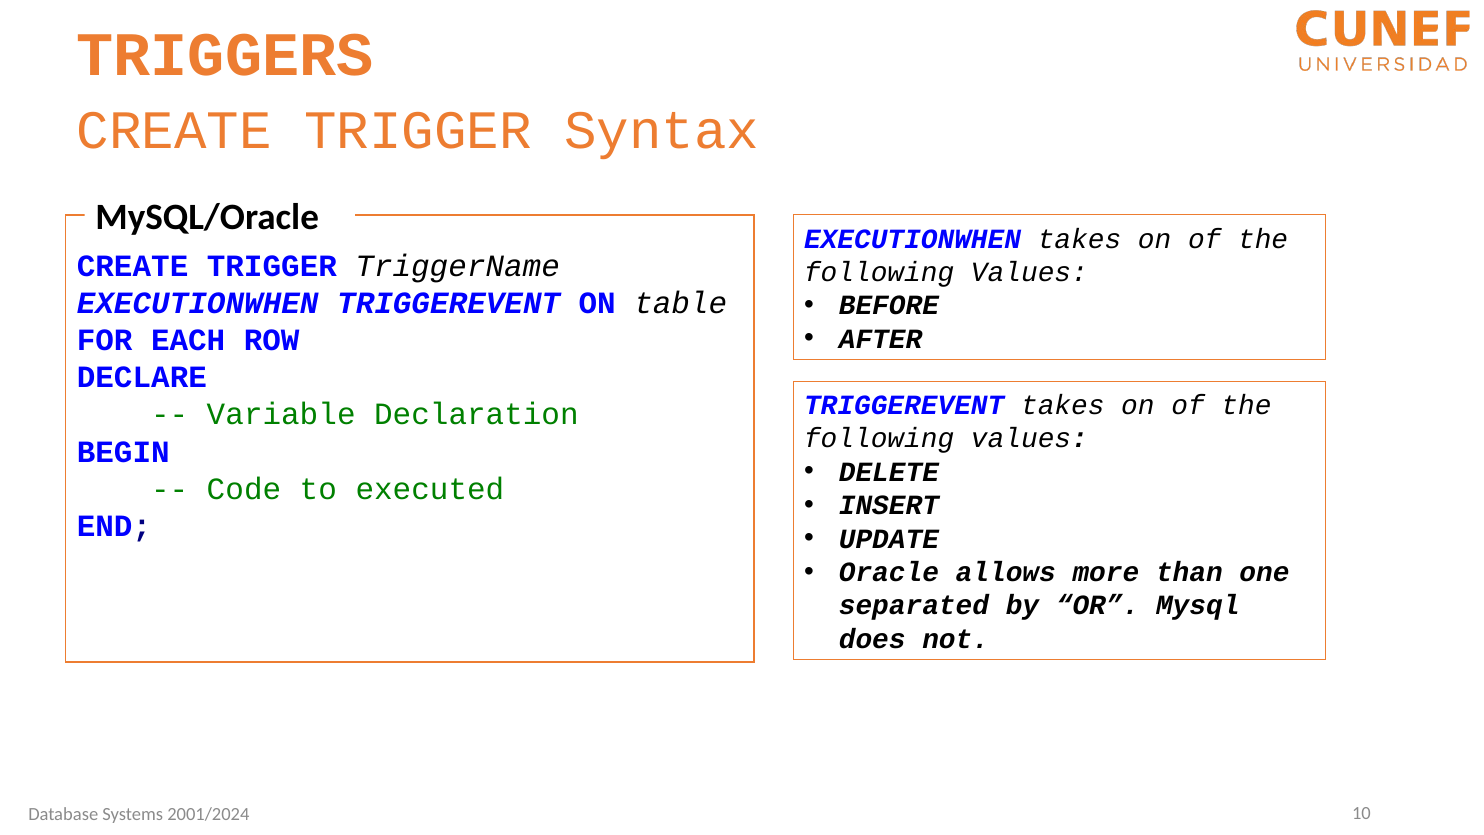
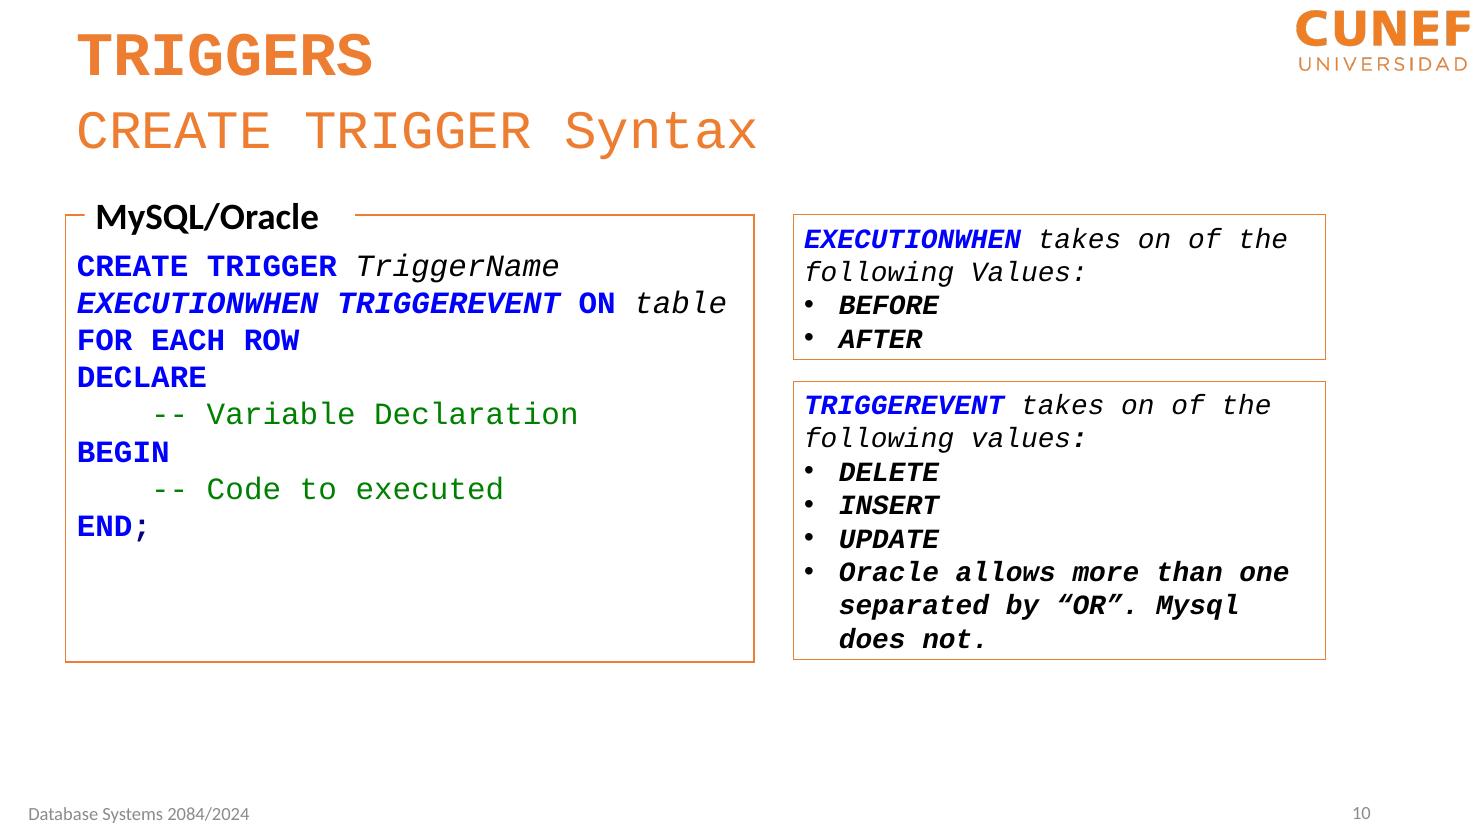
2001/2024: 2001/2024 -> 2084/2024
